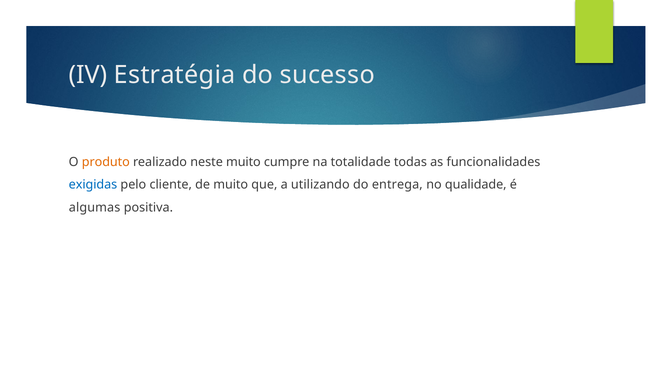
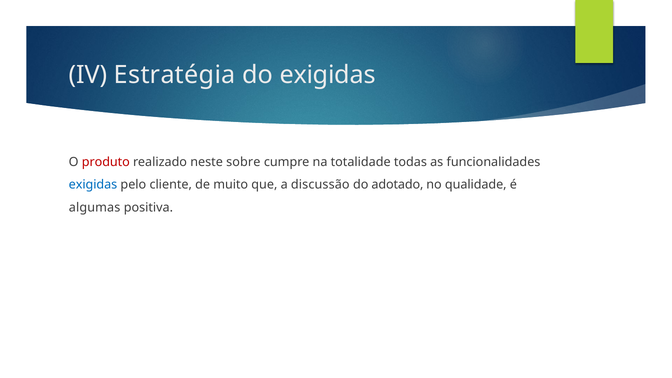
do sucesso: sucesso -> exigidas
produto colour: orange -> red
neste muito: muito -> sobre
utilizando: utilizando -> discussão
entrega: entrega -> adotado
